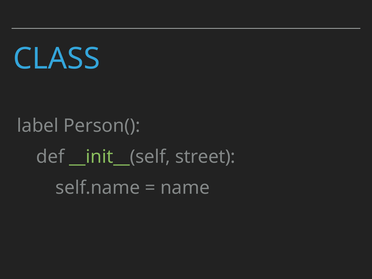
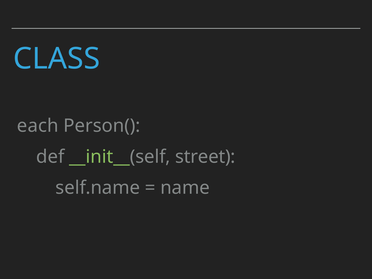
label: label -> each
